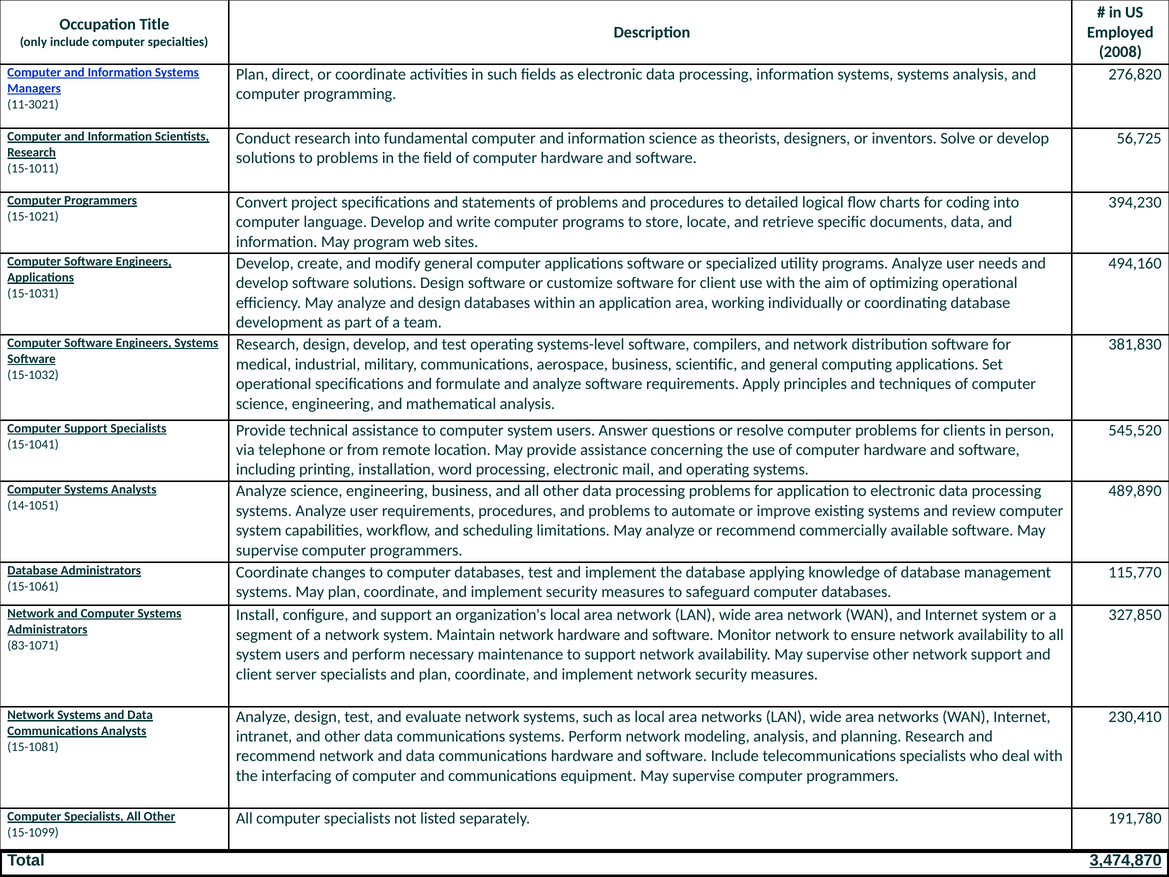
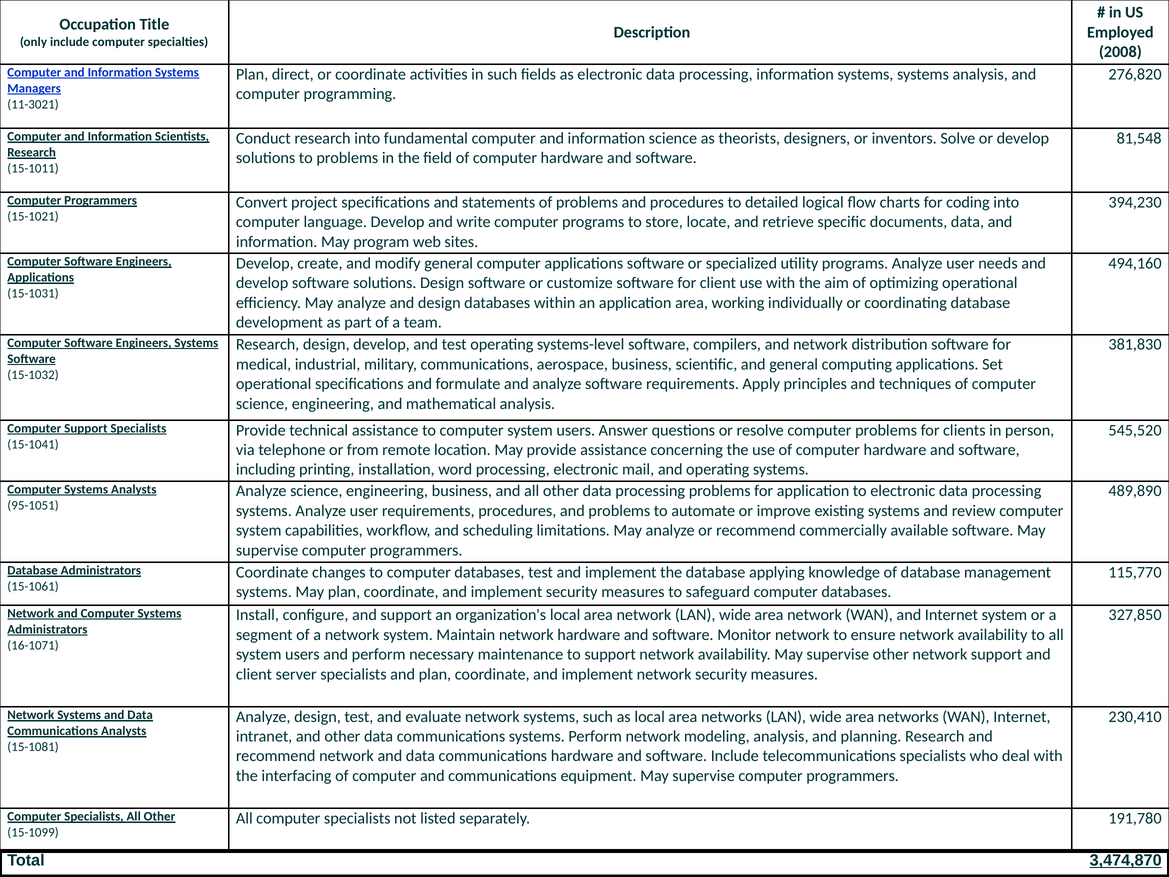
56,725: 56,725 -> 81,548
14-1051: 14-1051 -> 95-1051
83-1071: 83-1071 -> 16-1071
